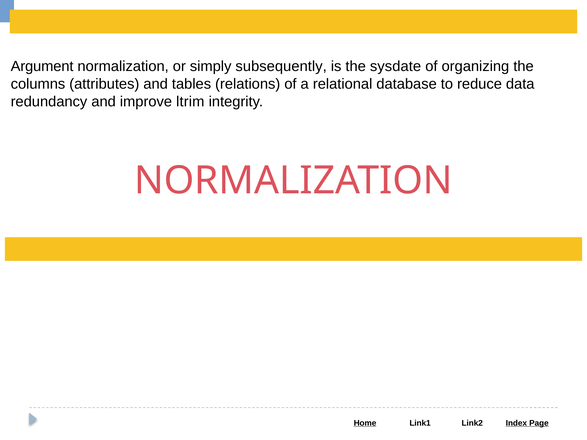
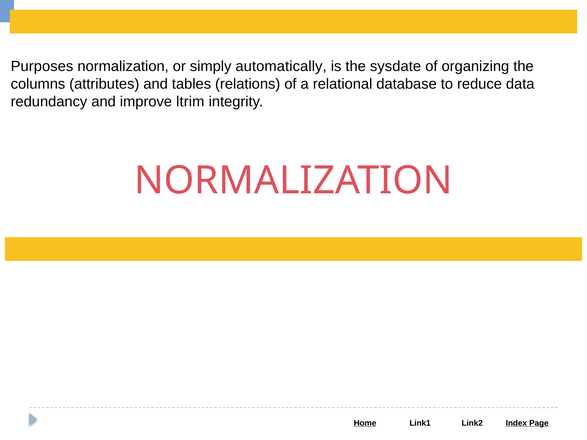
Argument: Argument -> Purposes
subsequently: subsequently -> automatically
